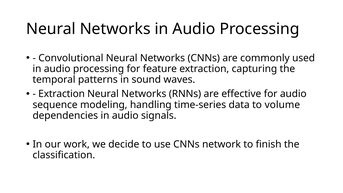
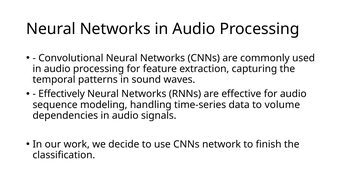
Extraction at (62, 94): Extraction -> Effectively
